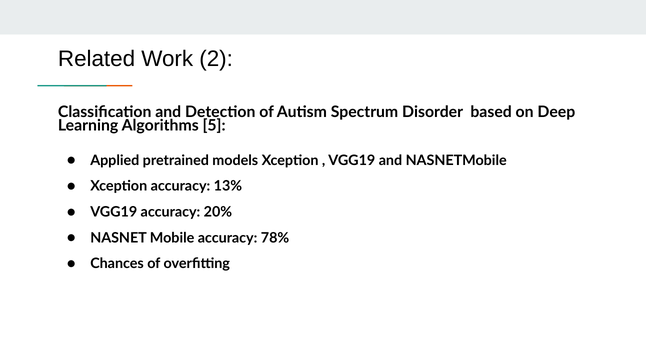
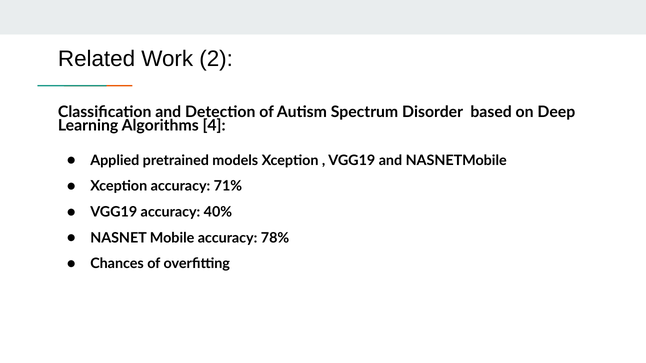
5: 5 -> 4
13%: 13% -> 71%
20%: 20% -> 40%
